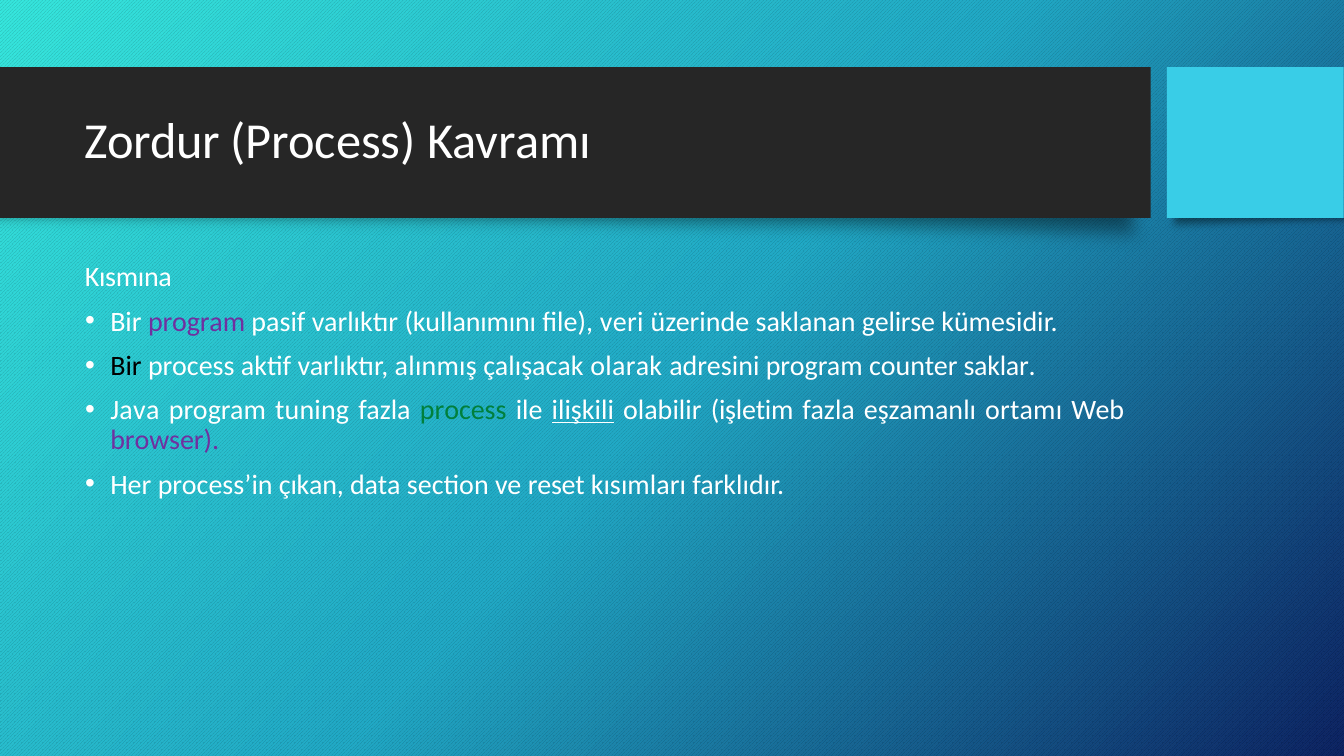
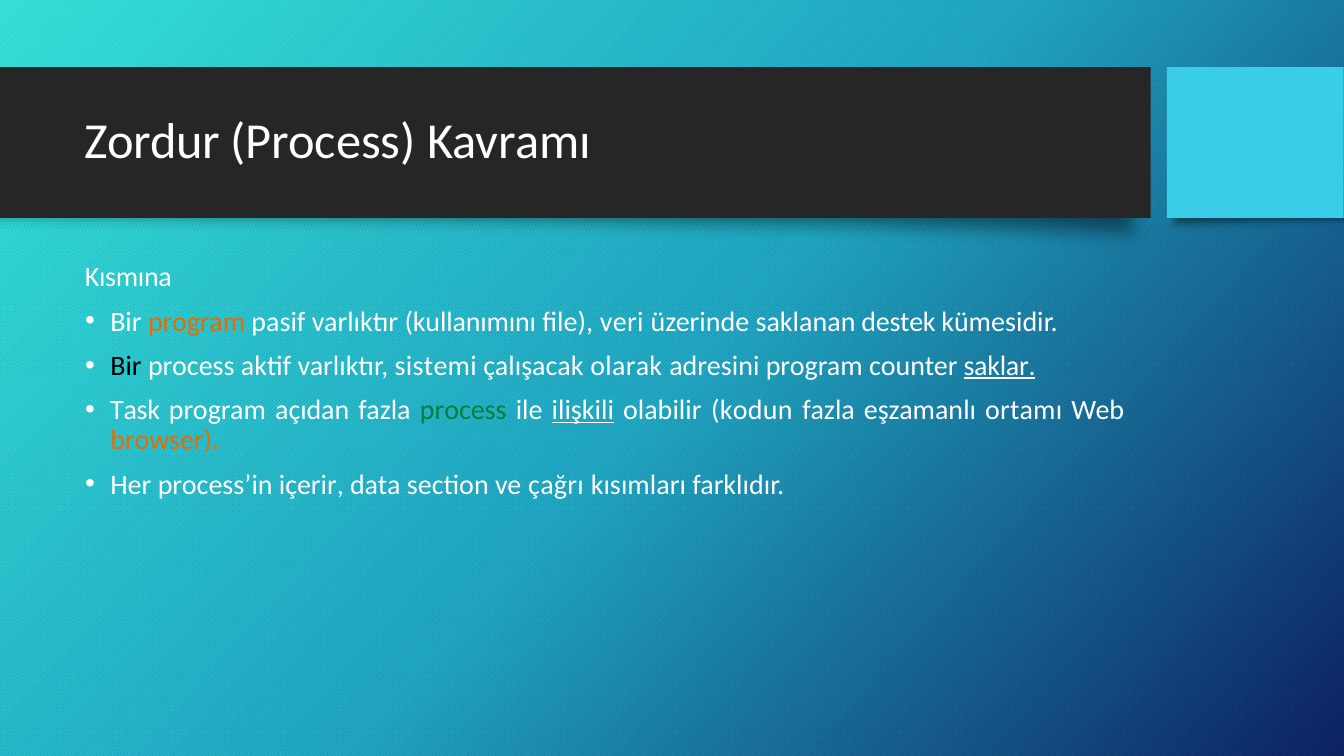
program at (197, 322) colour: purple -> orange
gelirse: gelirse -> destek
alınmış: alınmış -> sistemi
saklar underline: none -> present
Java: Java -> Task
tuning: tuning -> açıdan
işletim: işletim -> kodun
browser colour: purple -> orange
çıkan: çıkan -> içerir
reset: reset -> çağrı
